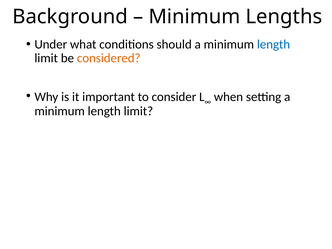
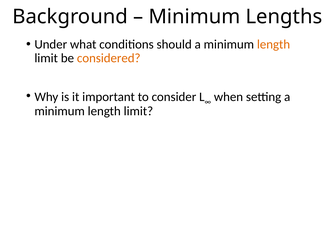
length at (274, 44) colour: blue -> orange
